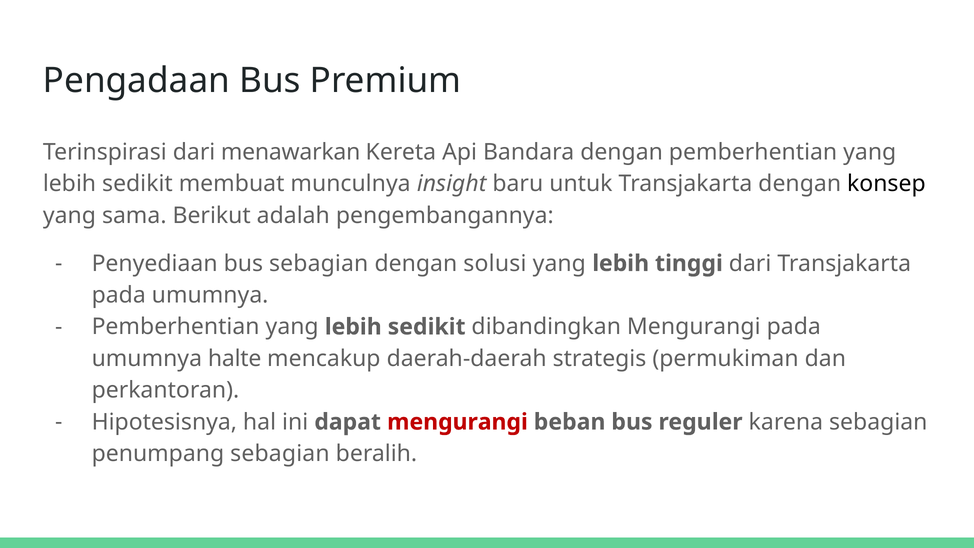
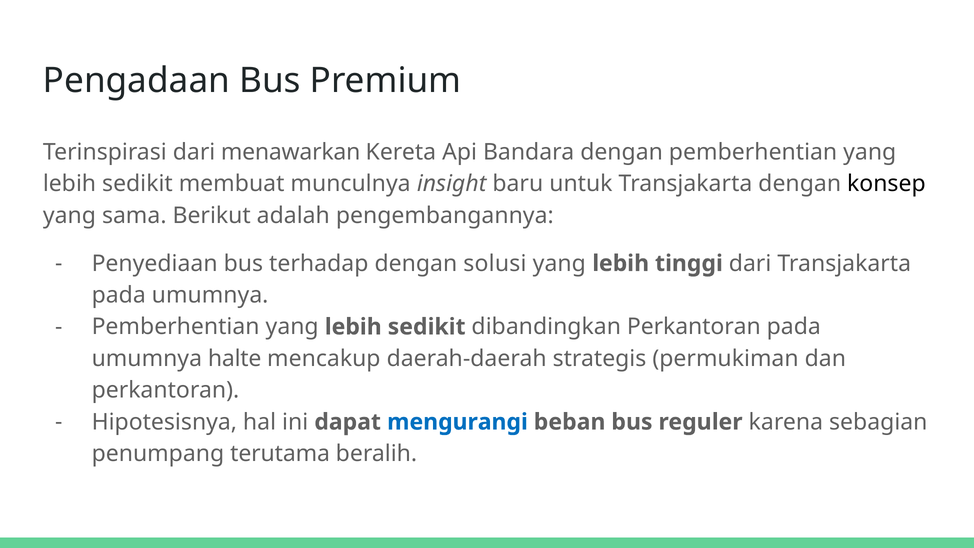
bus sebagian: sebagian -> terhadap
dibandingkan Mengurangi: Mengurangi -> Perkantoran
mengurangi at (457, 422) colour: red -> blue
penumpang sebagian: sebagian -> terutama
